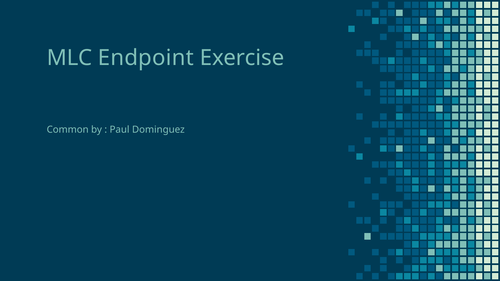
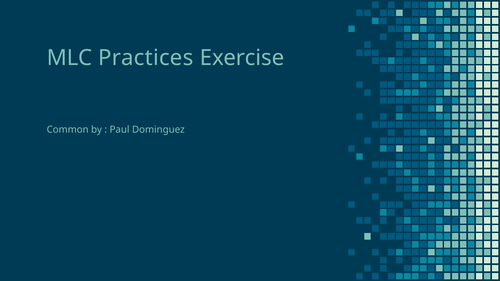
Endpoint: Endpoint -> Practices
